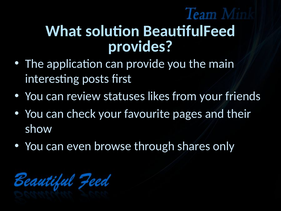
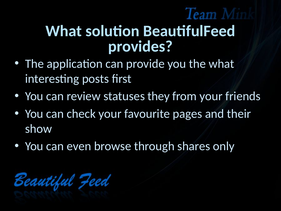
the main: main -> what
likes: likes -> they
